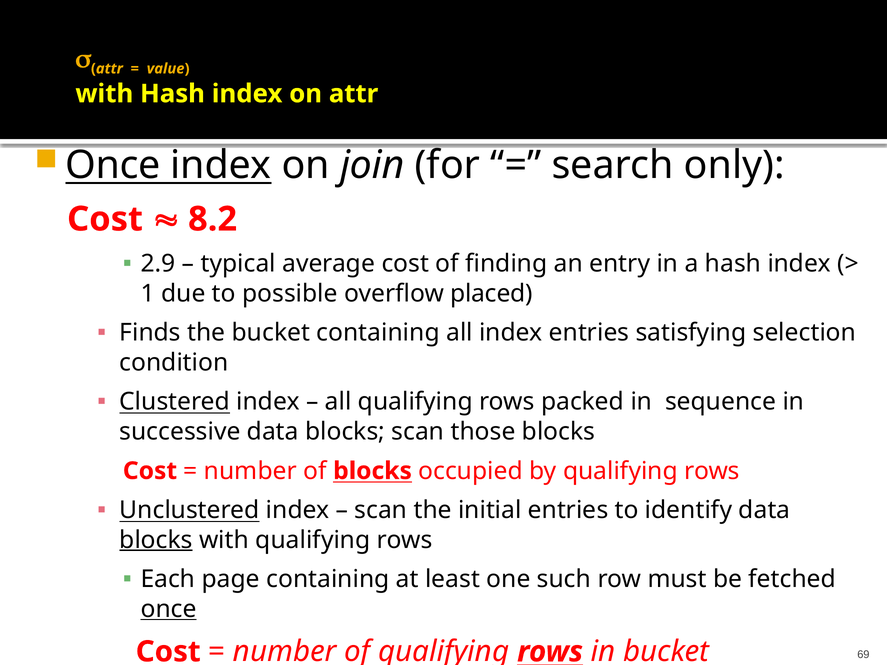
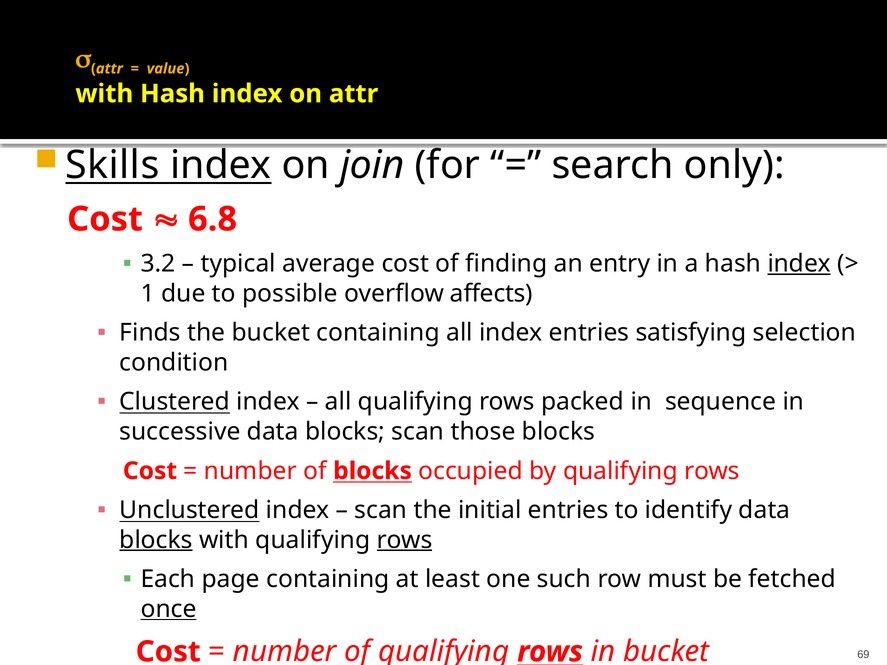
Once at (113, 165): Once -> Skills
8.2: 8.2 -> 6.8
2.9: 2.9 -> 3.2
index at (799, 264) underline: none -> present
placed: placed -> affects
rows at (405, 540) underline: none -> present
